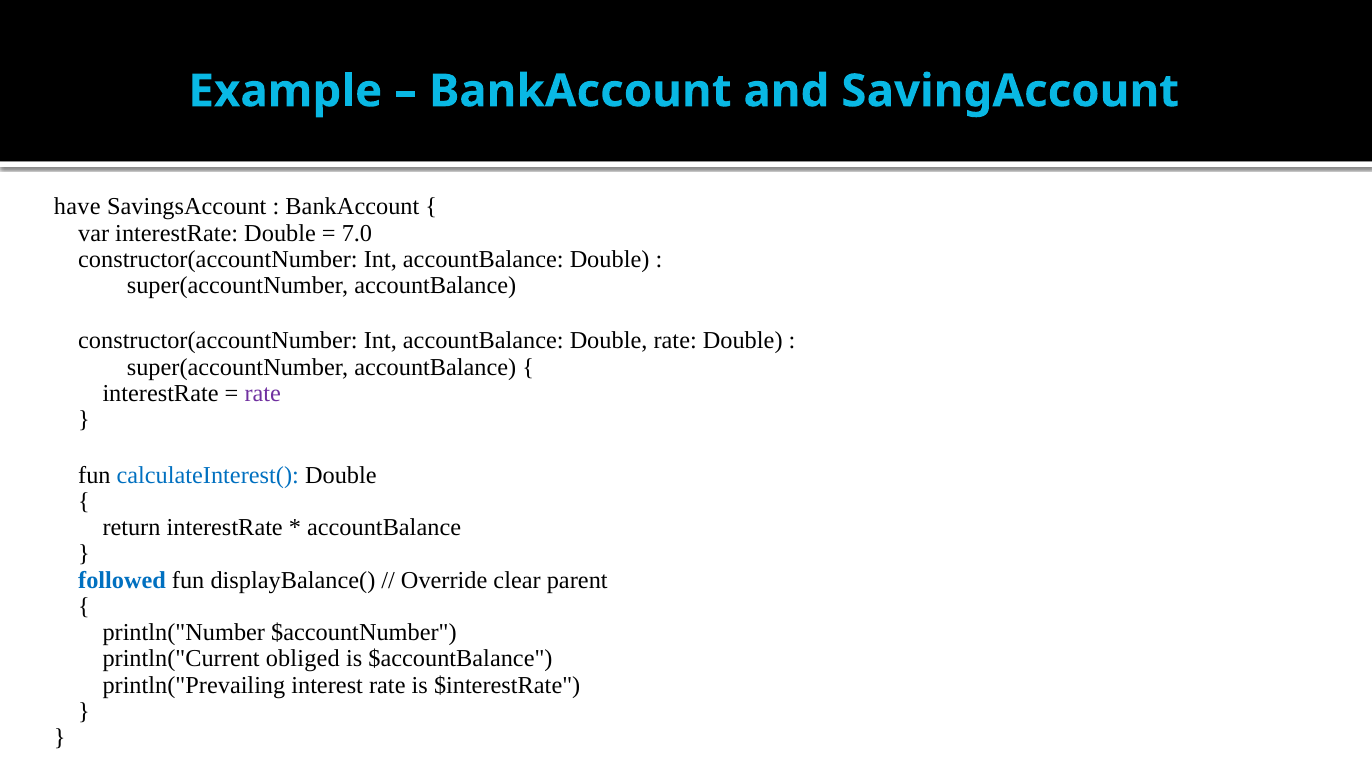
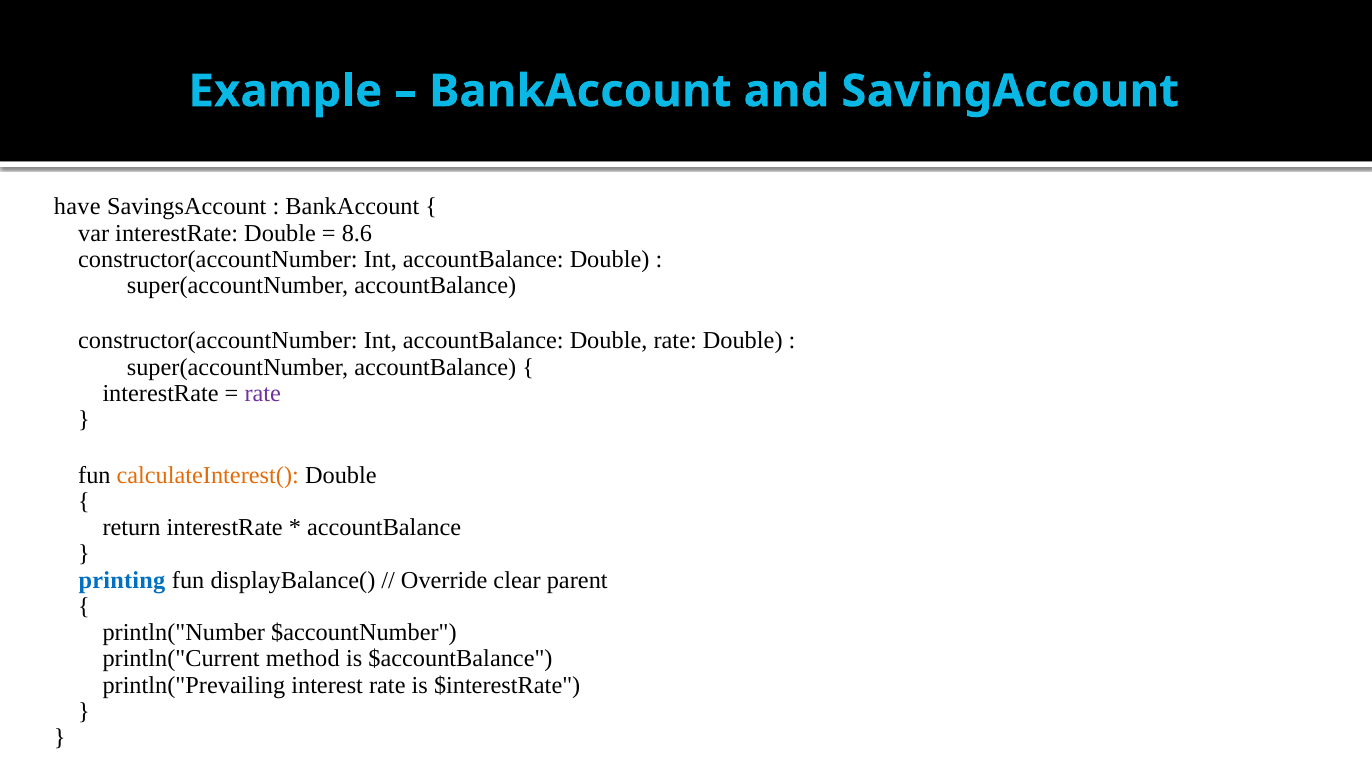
7.0: 7.0 -> 8.6
calculateInterest( colour: blue -> orange
followed: followed -> printing
obliged: obliged -> method
